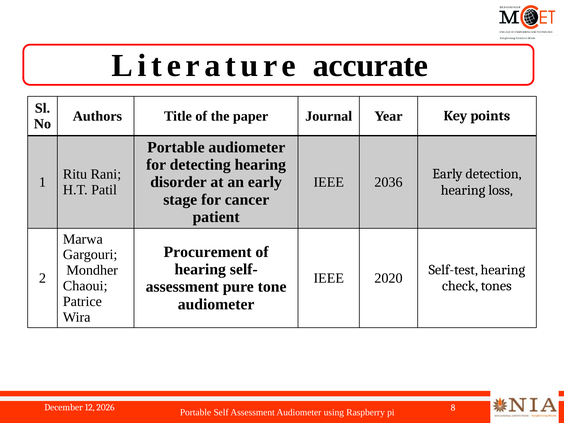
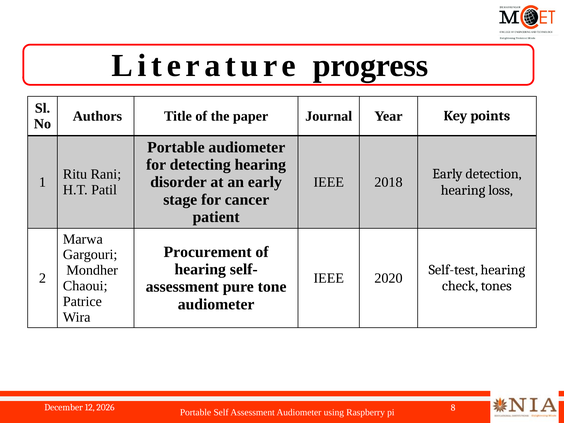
accurate: accurate -> progress
2036: 2036 -> 2018
